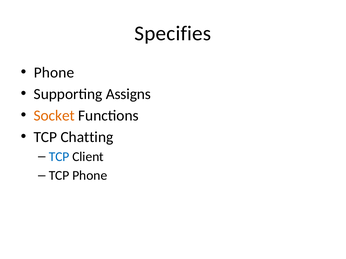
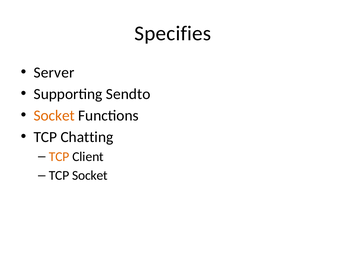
Phone at (54, 73): Phone -> Server
Assigns: Assigns -> Sendto
TCP at (59, 157) colour: blue -> orange
TCP Phone: Phone -> Socket
